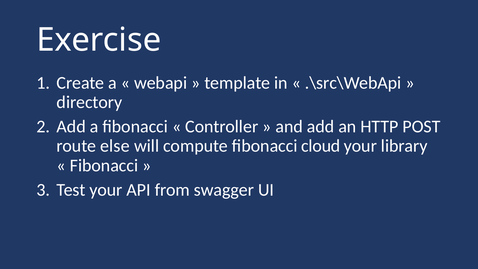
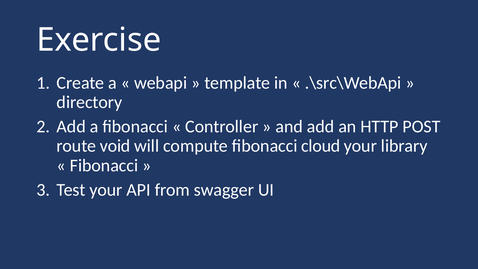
else: else -> void
